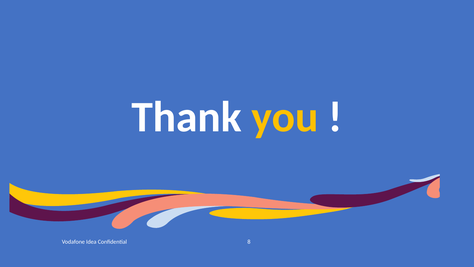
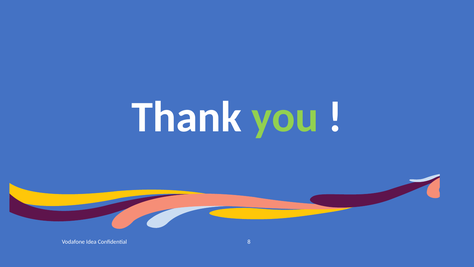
you colour: yellow -> light green
